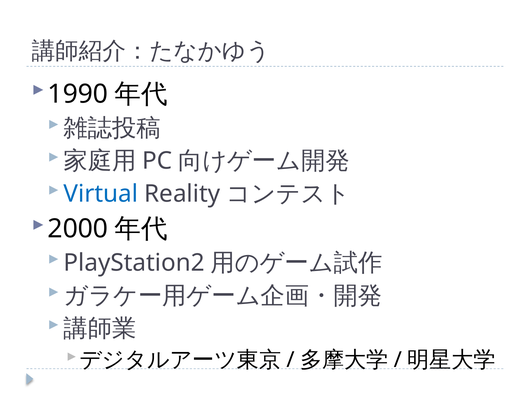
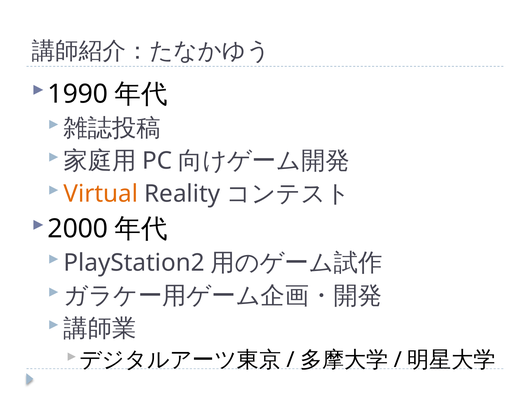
Virtual colour: blue -> orange
